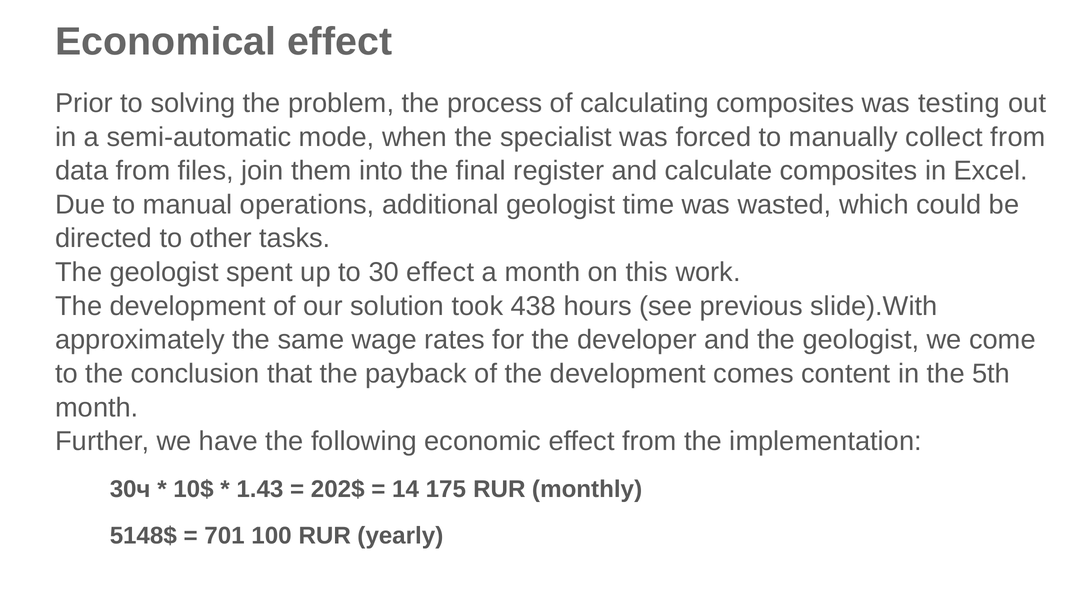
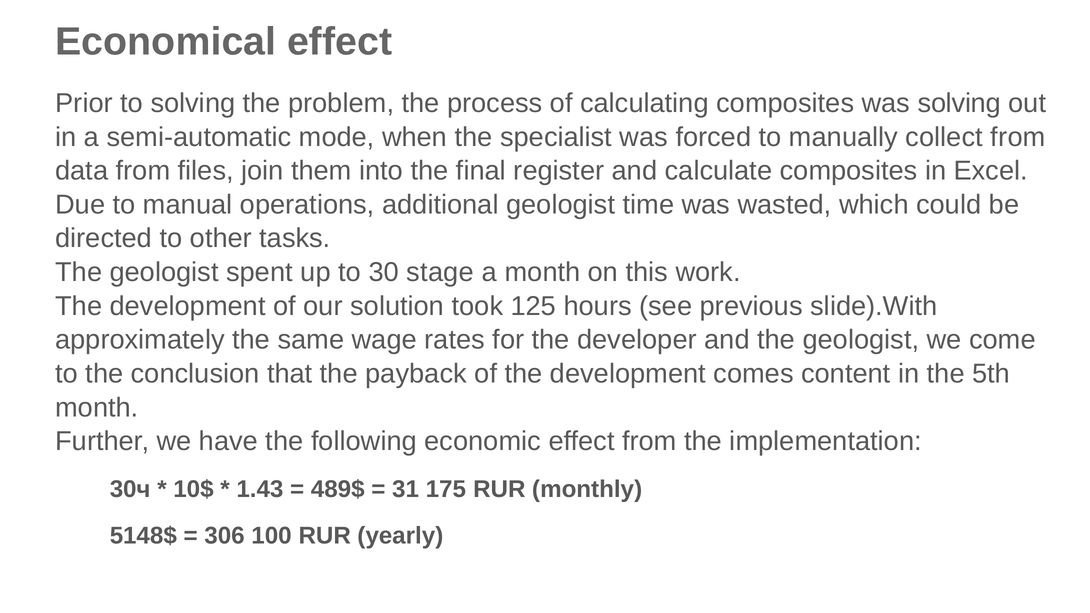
was testing: testing -> solving
30 effect: effect -> stage
438: 438 -> 125
202$: 202$ -> 489$
14: 14 -> 31
701: 701 -> 306
